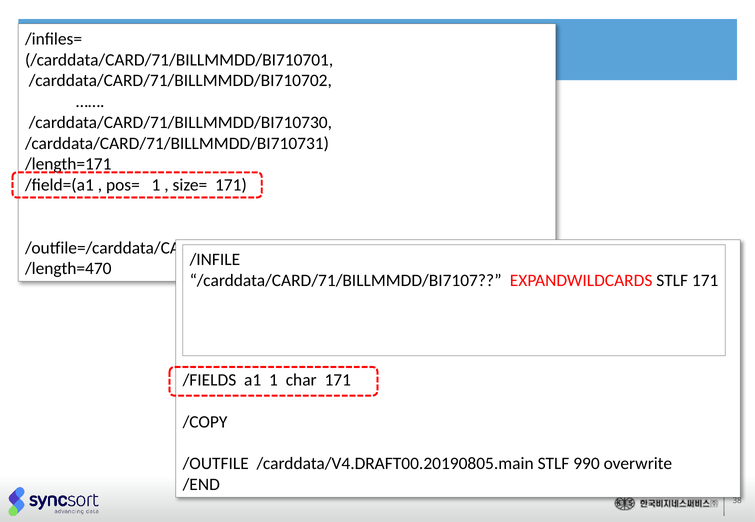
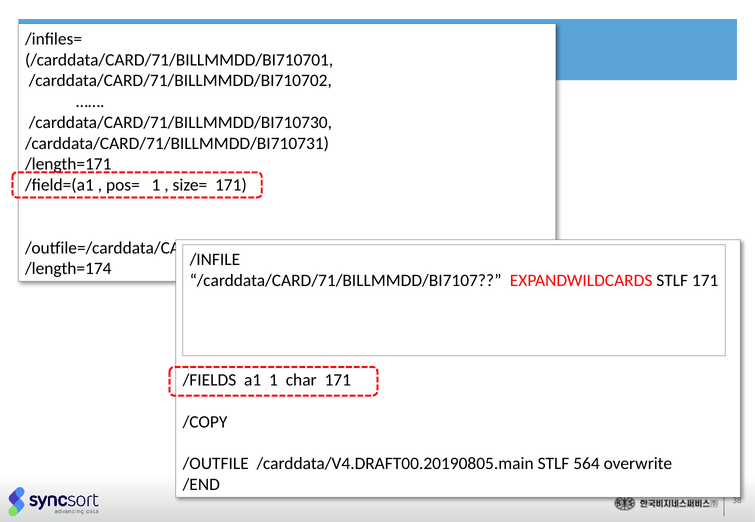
/length=470: /length=470 -> /length=174
990: 990 -> 564
